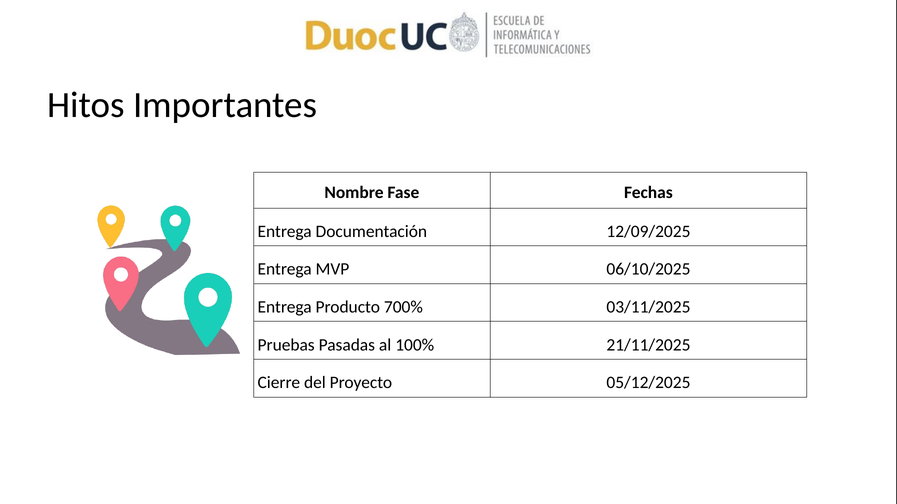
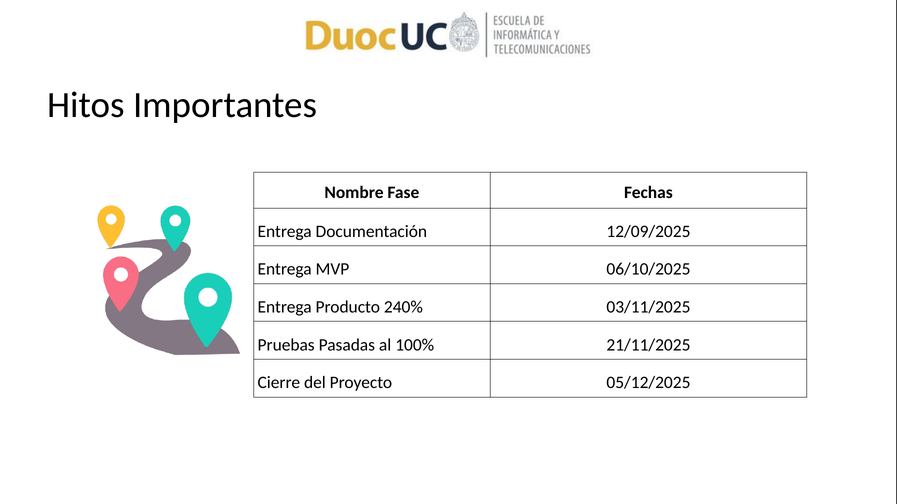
700%: 700% -> 240%
